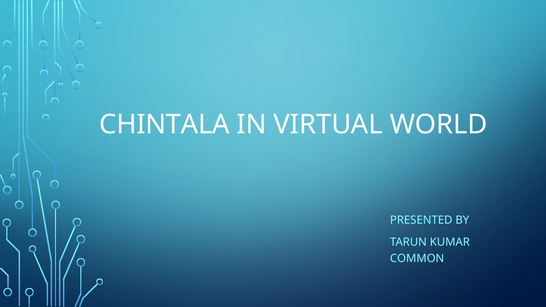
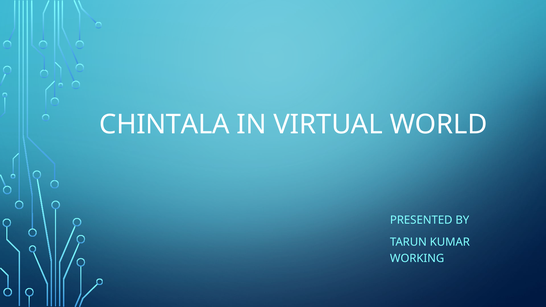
COMMON: COMMON -> WORKING
